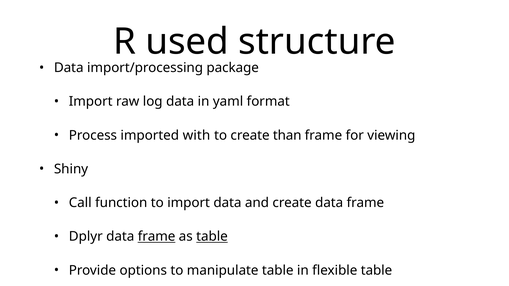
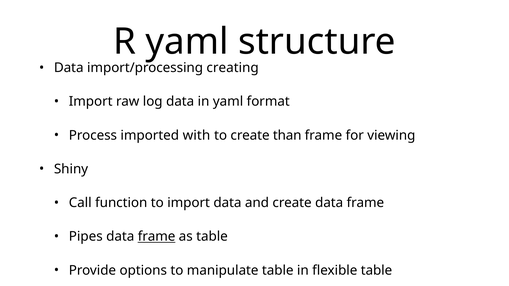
R used: used -> yaml
package: package -> creating
Dplyr: Dplyr -> Pipes
table at (212, 237) underline: present -> none
